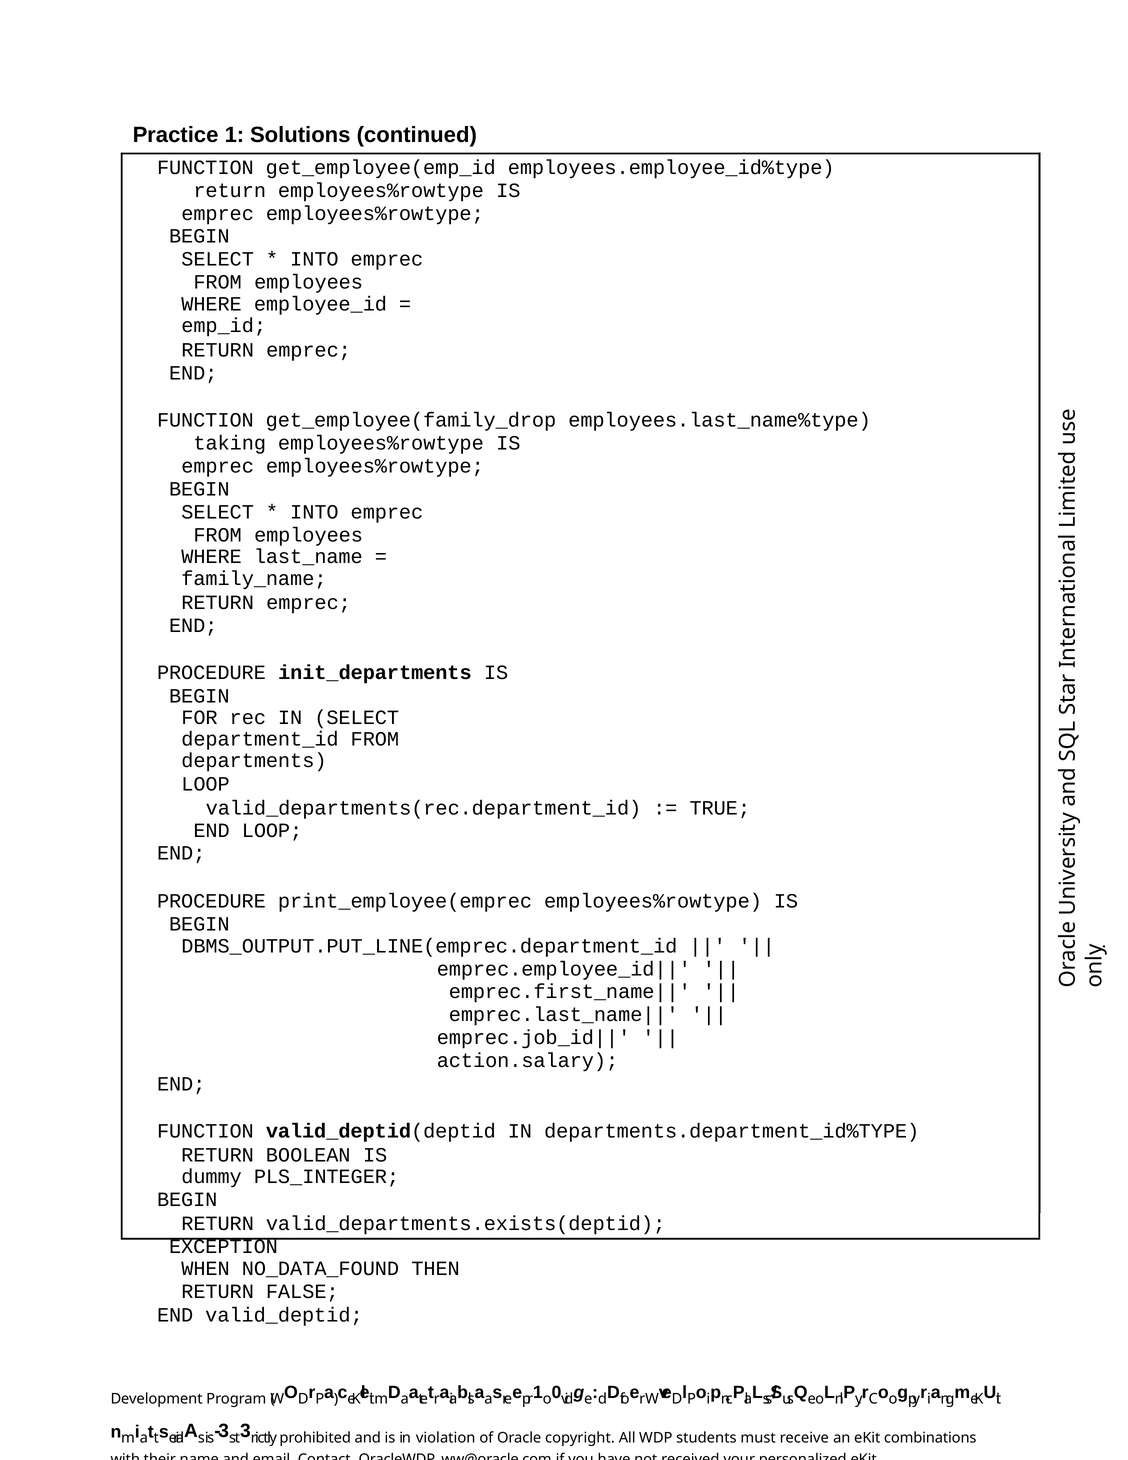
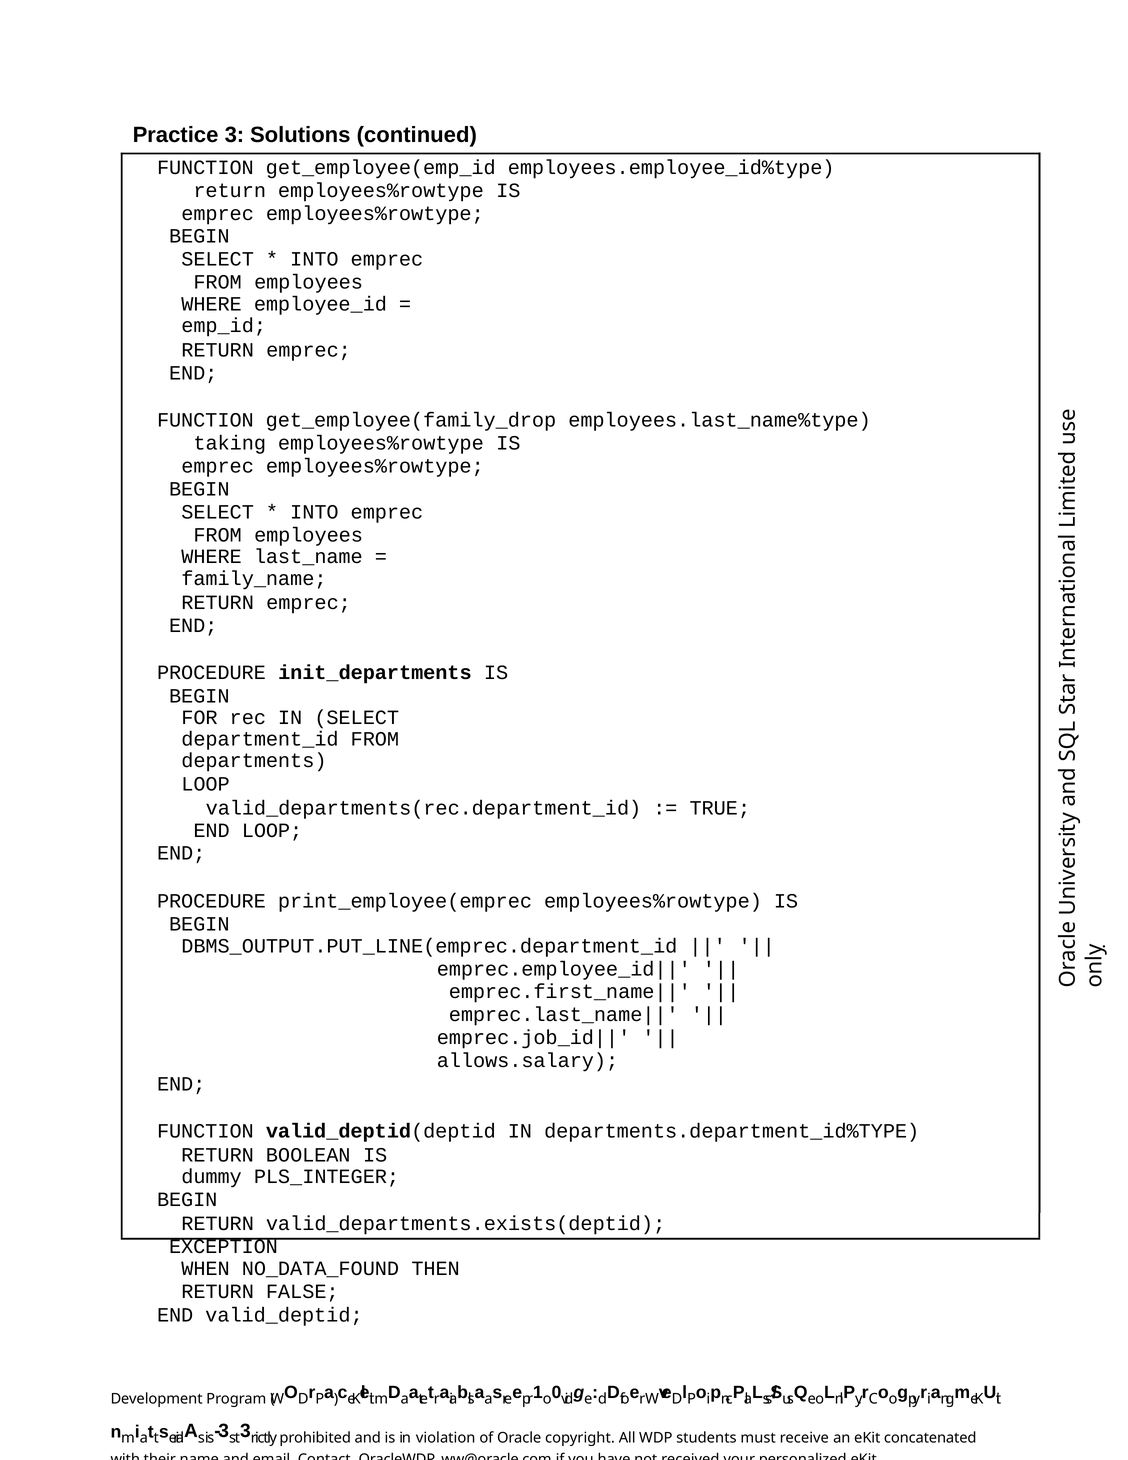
Practice 1: 1 -> 3
action.salary: action.salary -> allows.salary
combinations: combinations -> concatenated
